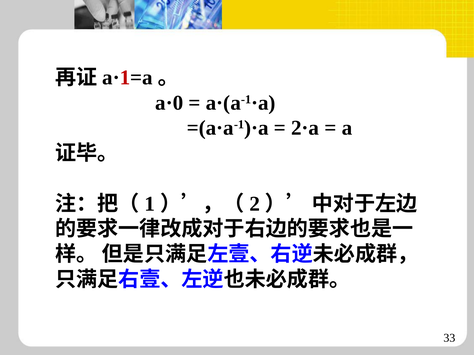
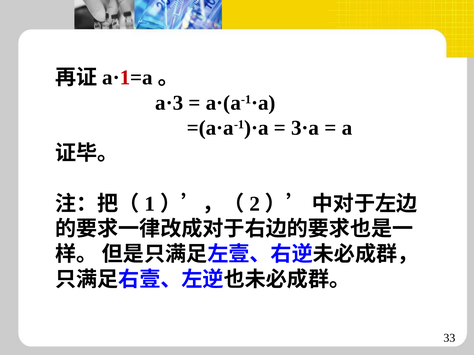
a·0: a·0 -> a·3
2·a: 2·a -> 3·a
